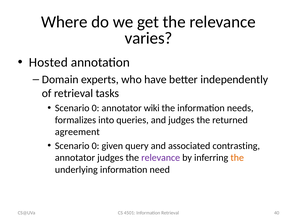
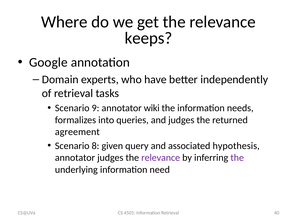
varies: varies -> keeps
Hosted: Hosted -> Google
0 at (96, 108): 0 -> 9
0 at (96, 146): 0 -> 8
contrasting: contrasting -> hypothesis
the at (237, 157) colour: orange -> purple
